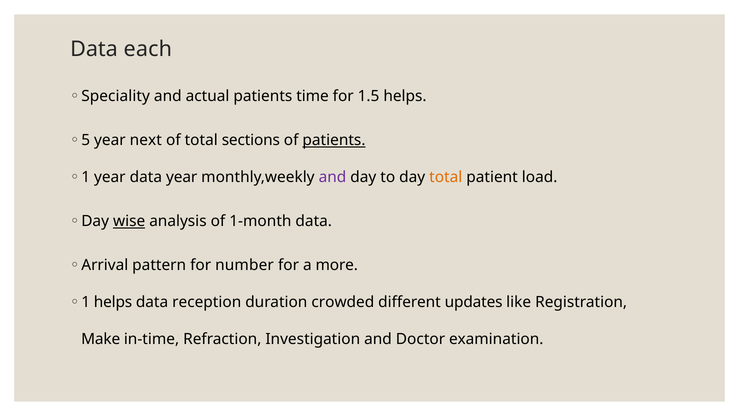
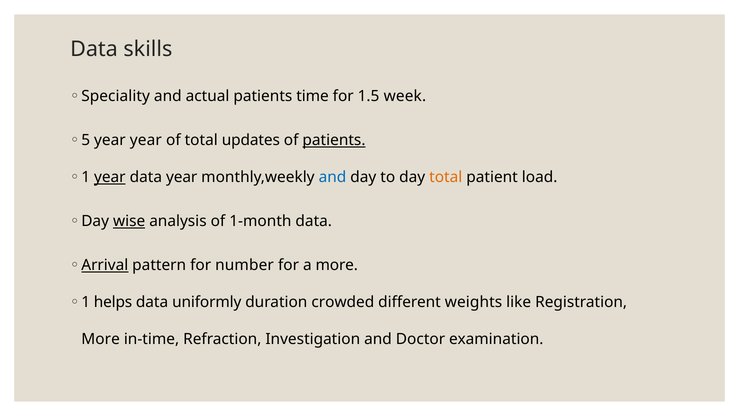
each: each -> skills
1.5 helps: helps -> week
year next: next -> year
sections: sections -> updates
year at (110, 177) underline: none -> present
and at (332, 177) colour: purple -> blue
Arrival underline: none -> present
reception: reception -> uniformly
updates: updates -> weights
Make at (101, 339): Make -> More
